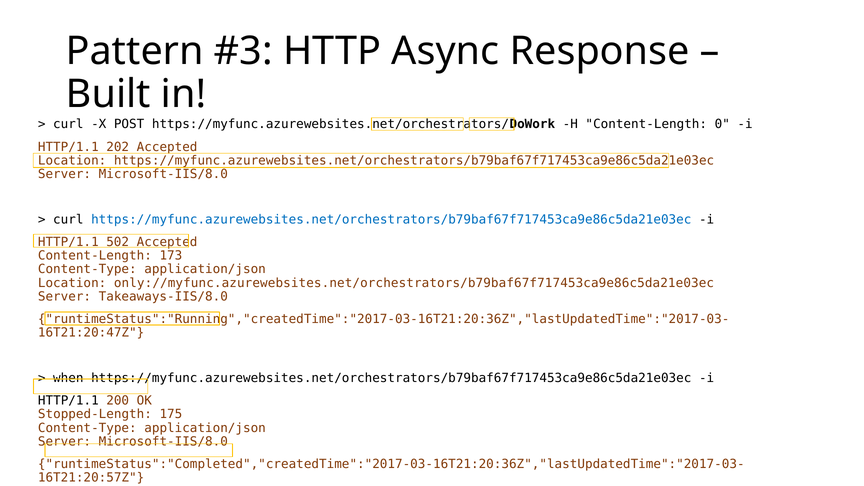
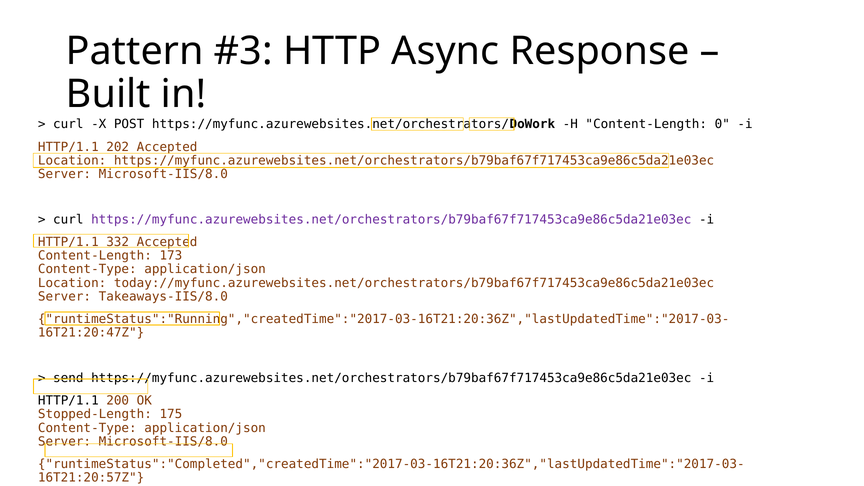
https://myfunc.azurewebsites.net/orchestrators/b79baf67f717453ca9e86c5da21e03ec at (391, 219) colour: blue -> purple
502: 502 -> 332
only://myfunc.azurewebsites.net/orchestrators/b79baf67f717453ca9e86c5da21e03ec: only://myfunc.azurewebsites.net/orchestrators/b79baf67f717453ca9e86c5da21e03ec -> today://myfunc.azurewebsites.net/orchestrators/b79baf67f717453ca9e86c5da21e03ec
when: when -> send
